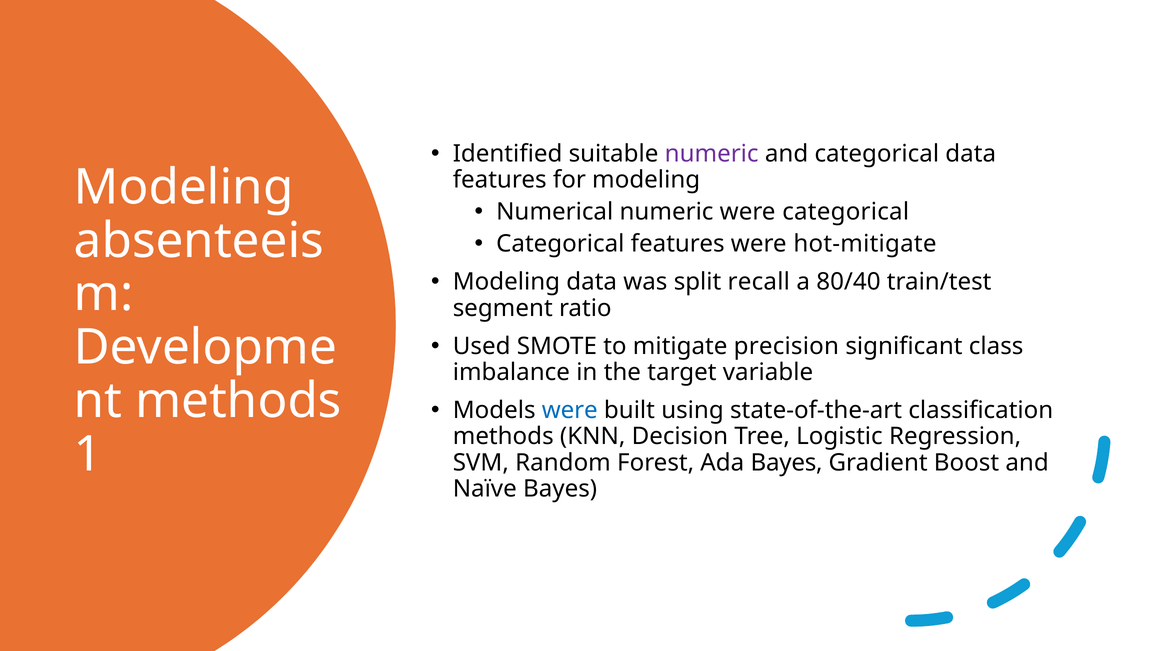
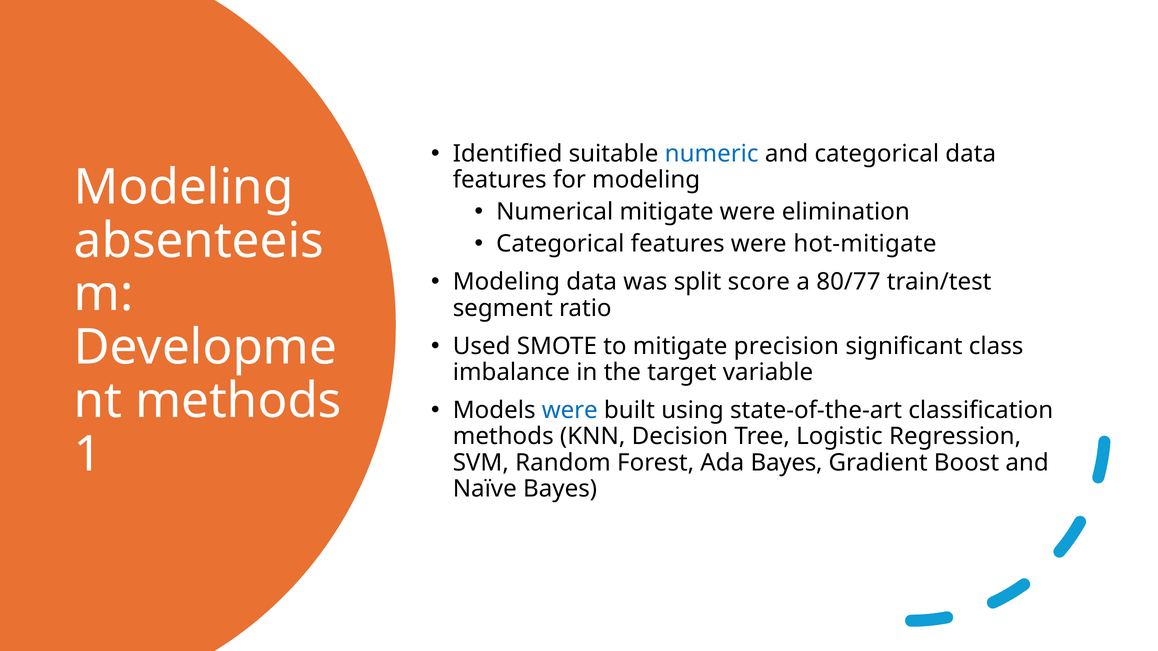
numeric at (712, 154) colour: purple -> blue
Numerical numeric: numeric -> mitigate
were categorical: categorical -> elimination
recall: recall -> score
80/40: 80/40 -> 80/77
